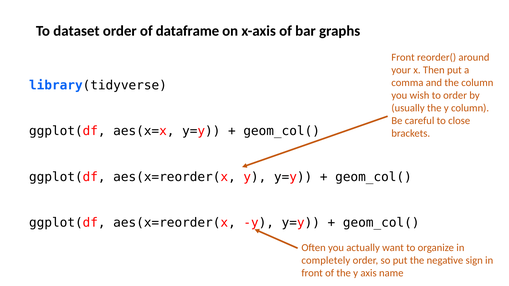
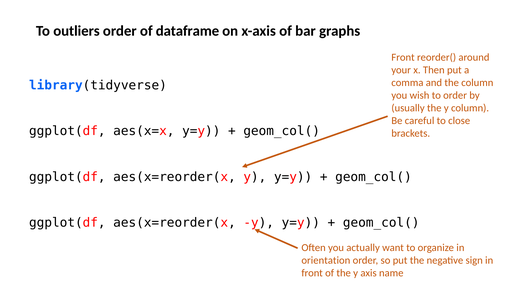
dataset: dataset -> outliers
completely: completely -> orientation
